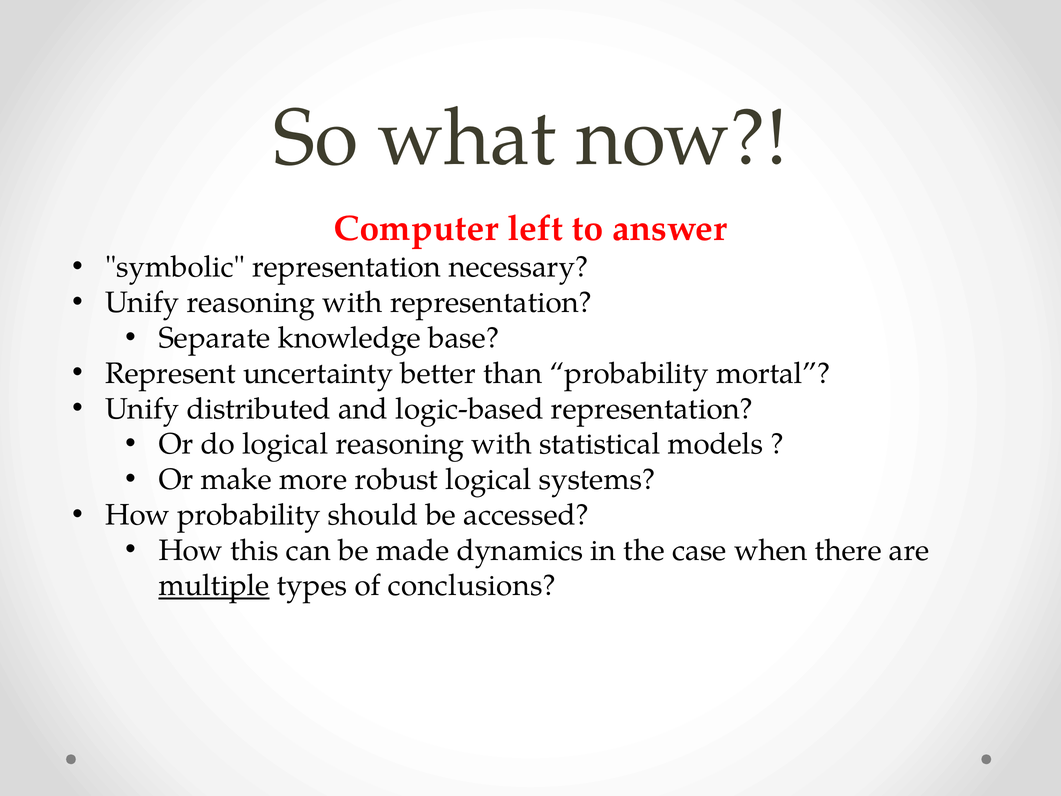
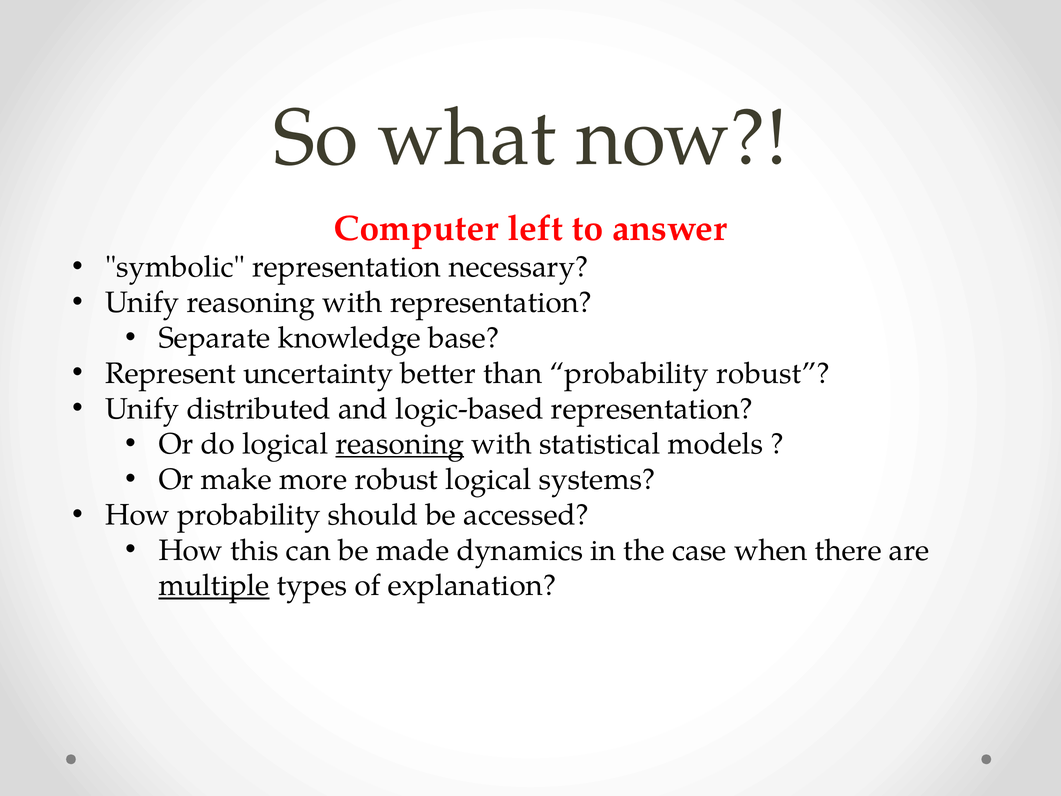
probability mortal: mortal -> robust
reasoning at (400, 444) underline: none -> present
conclusions: conclusions -> explanation
